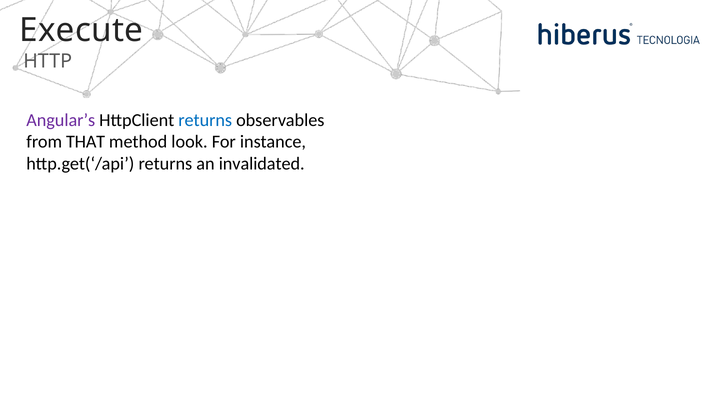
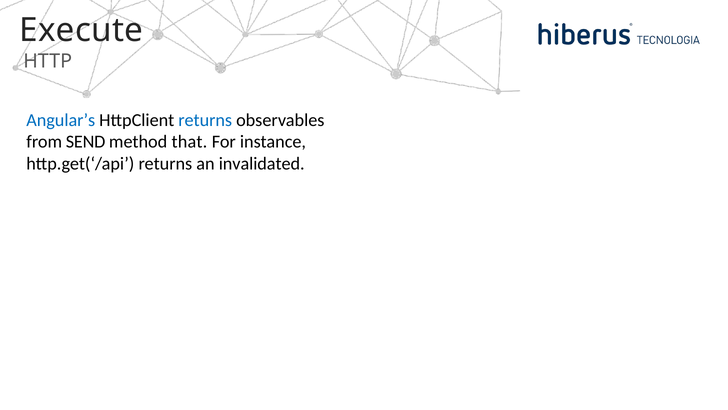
Angular’s colour: purple -> blue
THAT: THAT -> SEND
look: look -> that
